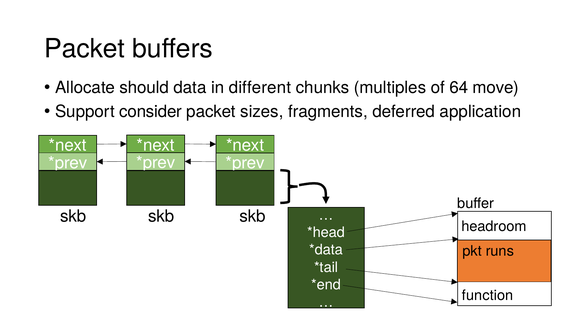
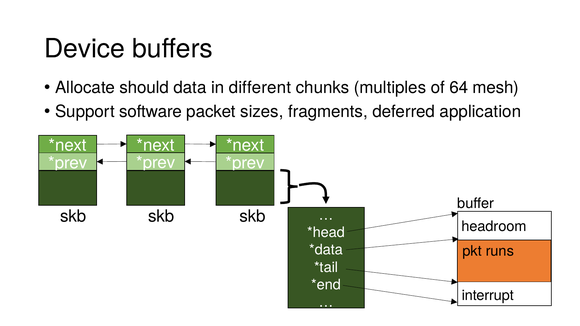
Packet at (85, 49): Packet -> Device
move: move -> mesh
consider: consider -> software
function: function -> interrupt
